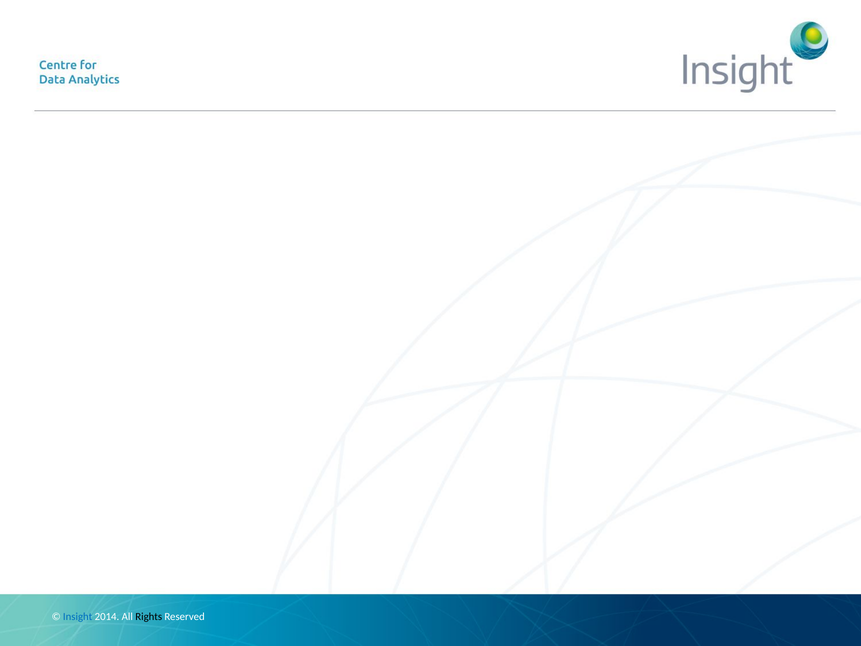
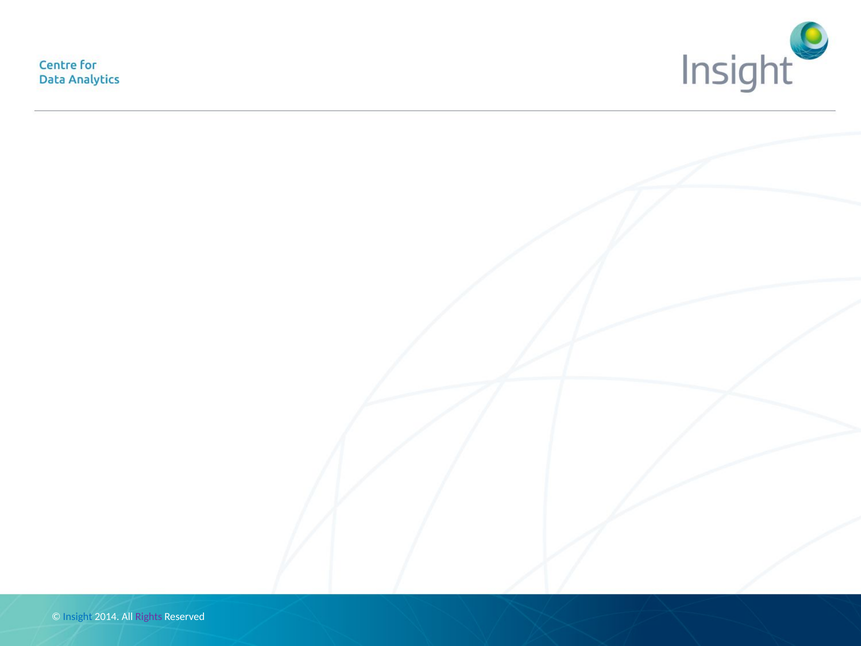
Rights colour: black -> purple
